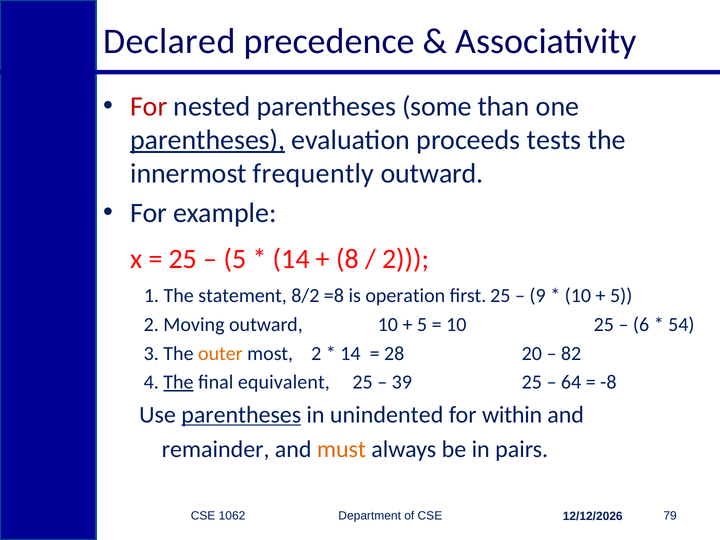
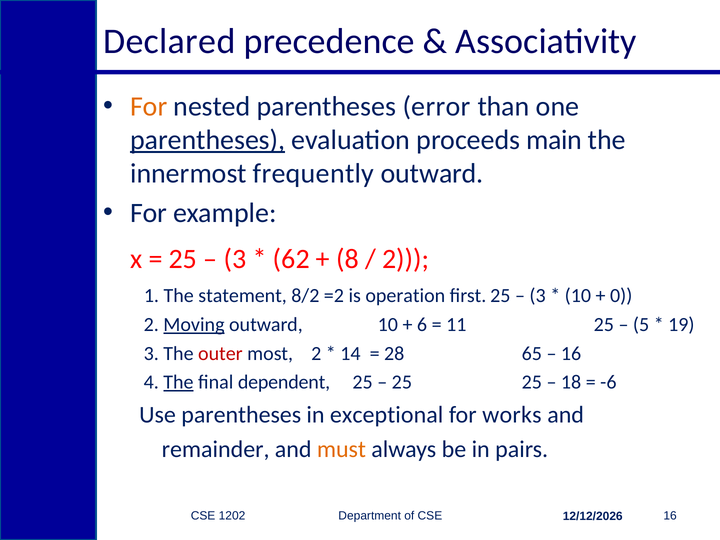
For at (149, 106) colour: red -> orange
some: some -> error
tests: tests -> main
5 at (235, 259): 5 -> 3
14 at (291, 259): 14 -> 62
=8: =8 -> =2
9 at (538, 296): 9 -> 3
5 at (621, 296): 5 -> 0
Moving underline: none -> present
5 at (422, 325): 5 -> 6
10 at (456, 325): 10 -> 11
6: 6 -> 5
54: 54 -> 19
outer colour: orange -> red
20: 20 -> 65
82 at (571, 353): 82 -> 16
equivalent: equivalent -> dependent
39 at (402, 382): 39 -> 25
64: 64 -> 18
-8: -8 -> -6
parentheses at (241, 415) underline: present -> none
unindented: unindented -> exceptional
within: within -> works
1062: 1062 -> 1202
CSE 79: 79 -> 16
